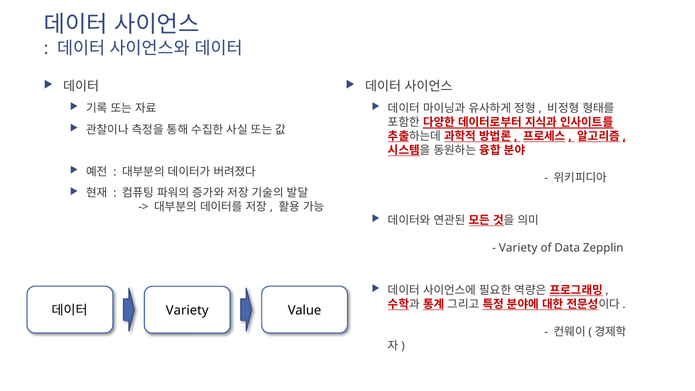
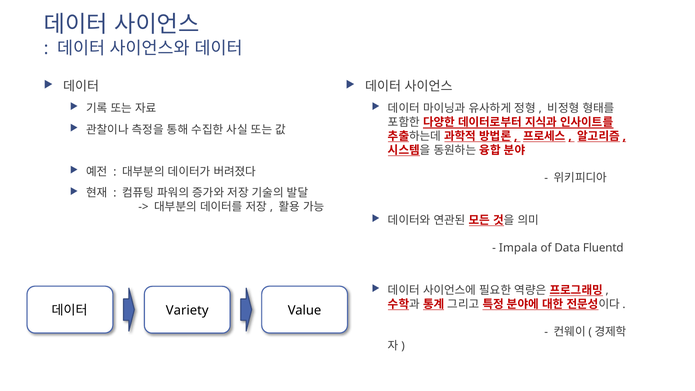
Variety at (518, 248): Variety -> Impala
Zepplin: Zepplin -> Fluentd
